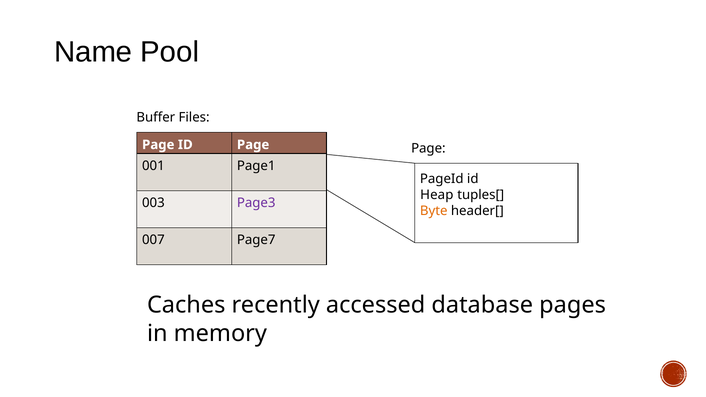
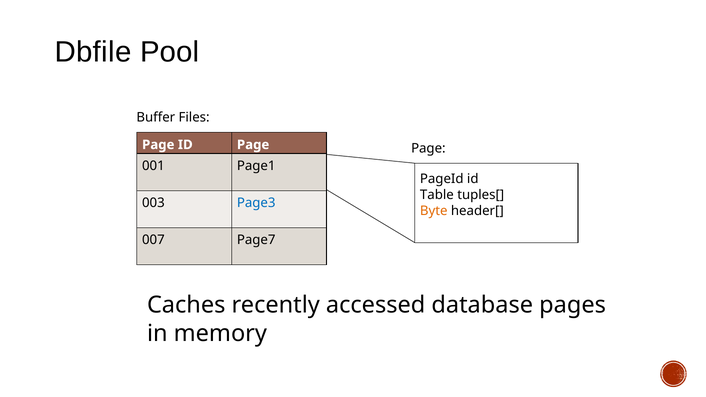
Name: Name -> Dbfile
Heap: Heap -> Table
Page3 colour: purple -> blue
